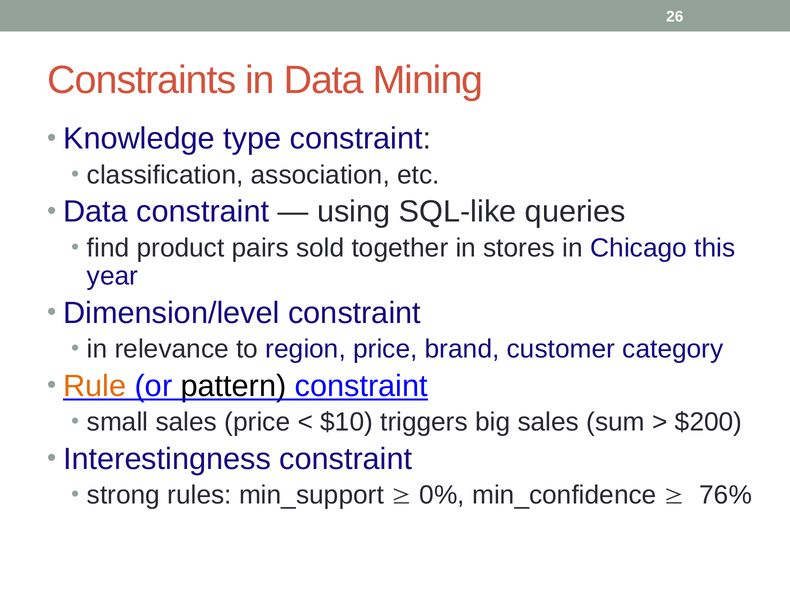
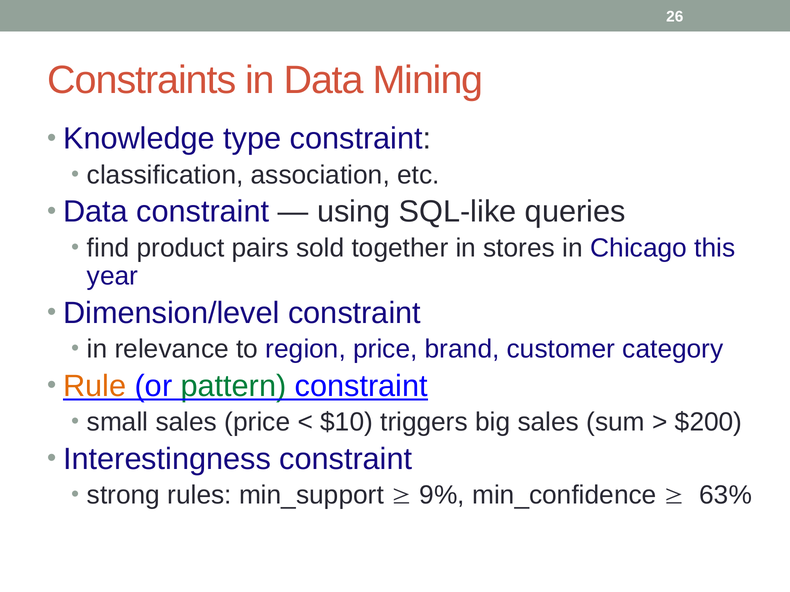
pattern colour: black -> green
0%: 0% -> 9%
76%: 76% -> 63%
